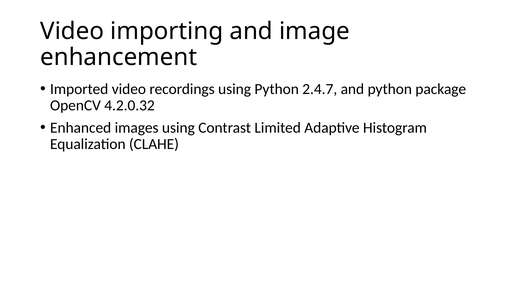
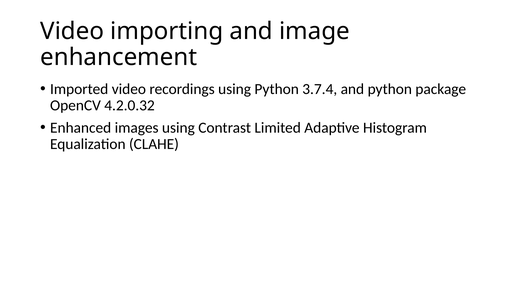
2.4.7: 2.4.7 -> 3.7.4
